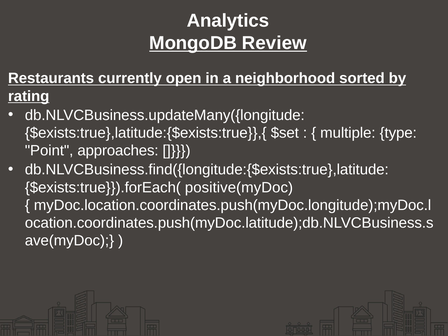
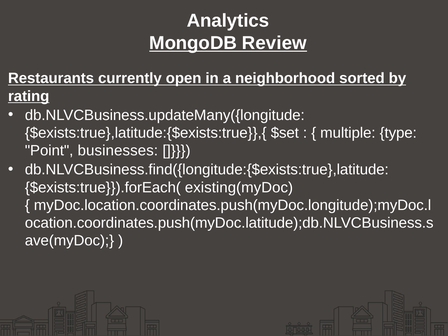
approaches: approaches -> businesses
positive(myDoc: positive(myDoc -> existing(myDoc
